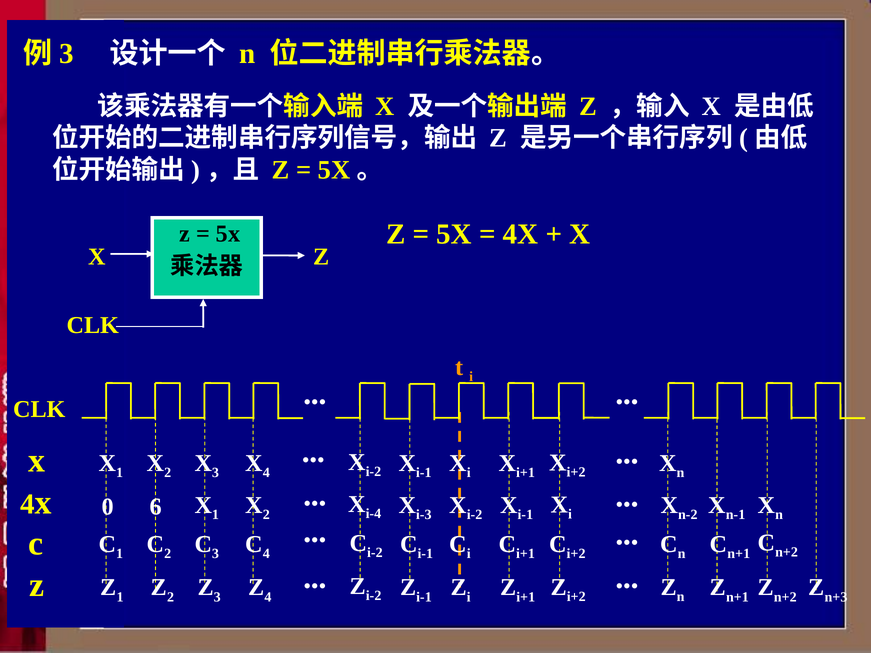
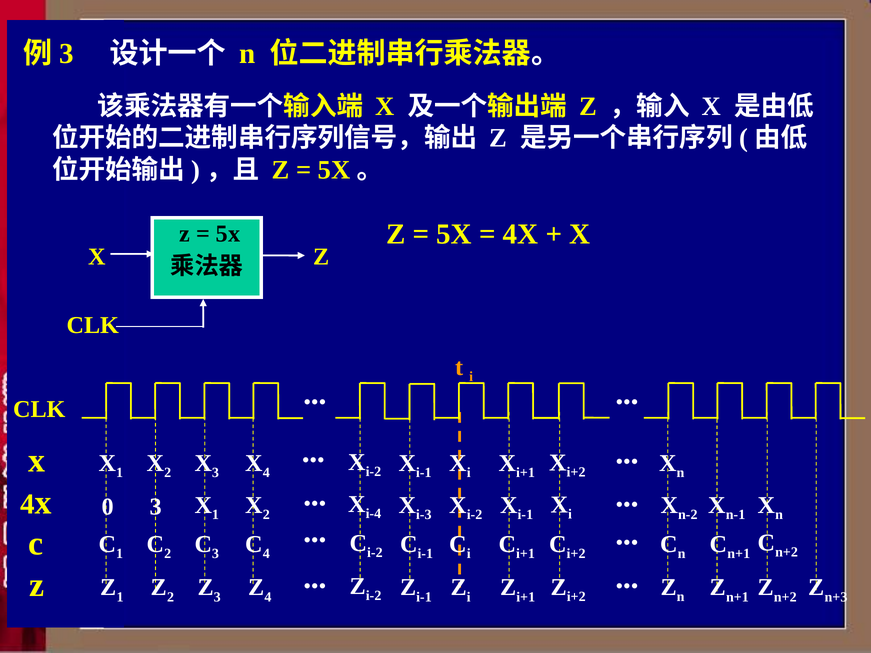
0 6: 6 -> 3
